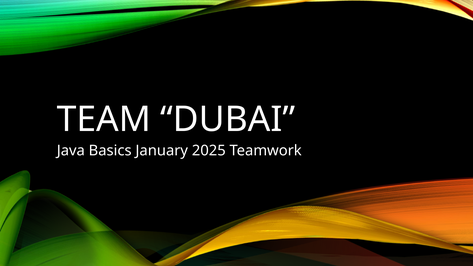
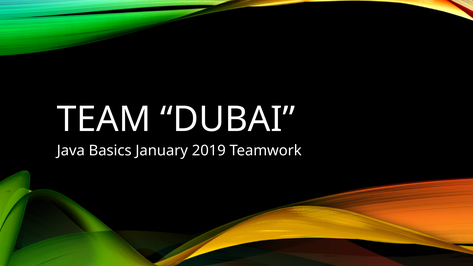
2025: 2025 -> 2019
